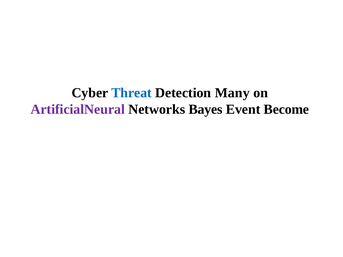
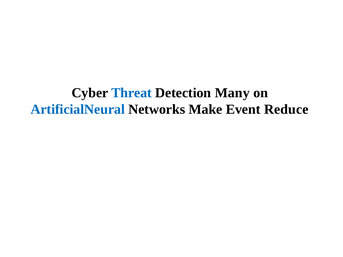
ArtificialNeural colour: purple -> blue
Bayes: Bayes -> Make
Become: Become -> Reduce
